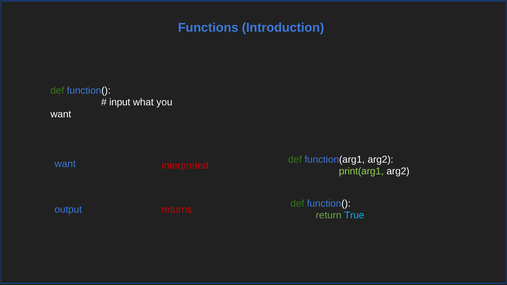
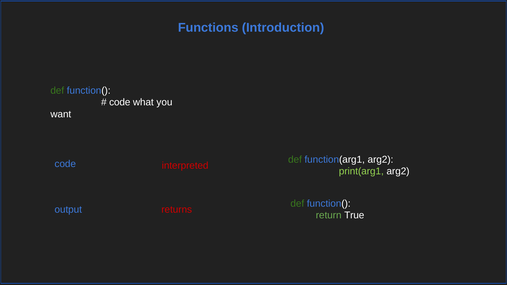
input at (120, 102): input -> code
want at (65, 164): want -> code
True colour: light blue -> white
